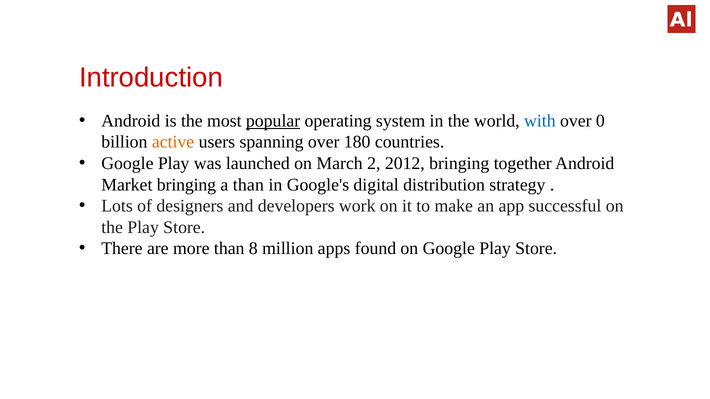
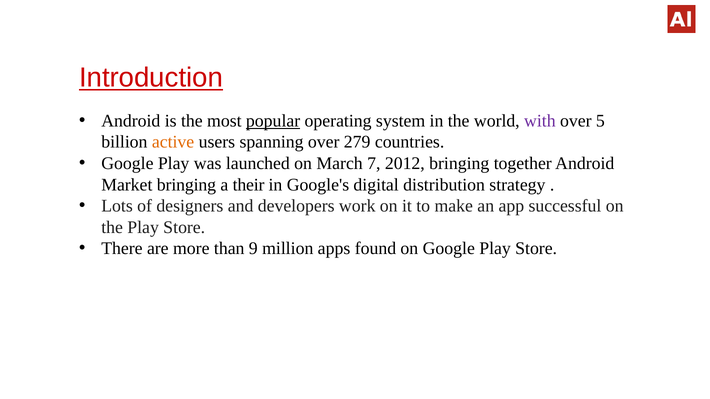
Introduction underline: none -> present
with colour: blue -> purple
0: 0 -> 5
180: 180 -> 279
2: 2 -> 7
a than: than -> their
8: 8 -> 9
